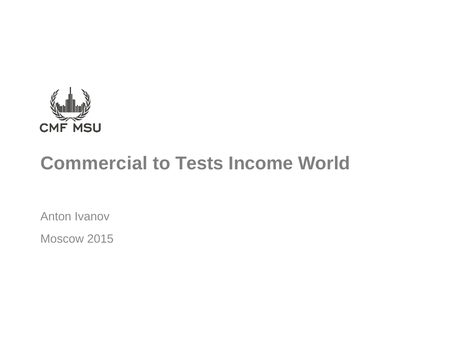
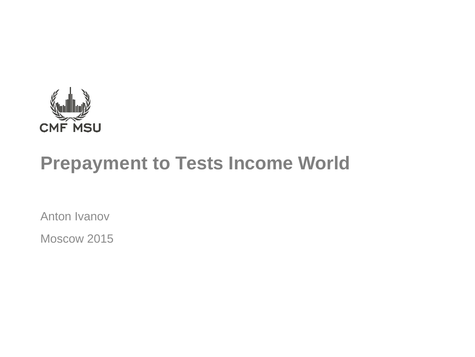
Commercial: Commercial -> Prepayment
